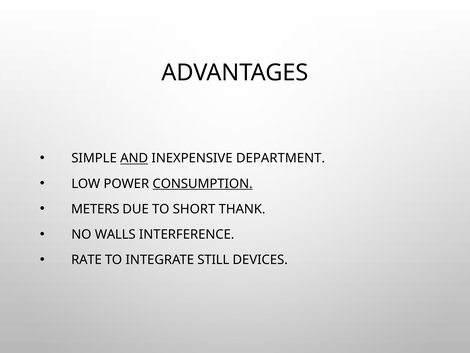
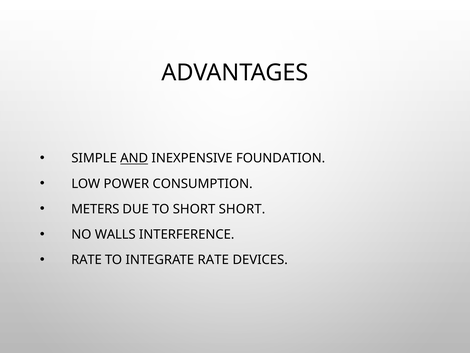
DEPARTMENT: DEPARTMENT -> FOUNDATION
CONSUMPTION underline: present -> none
SHORT THANK: THANK -> SHORT
INTEGRATE STILL: STILL -> RATE
